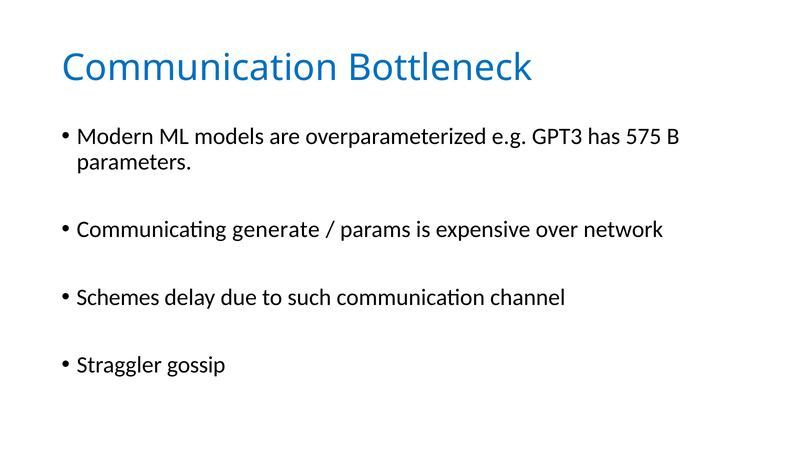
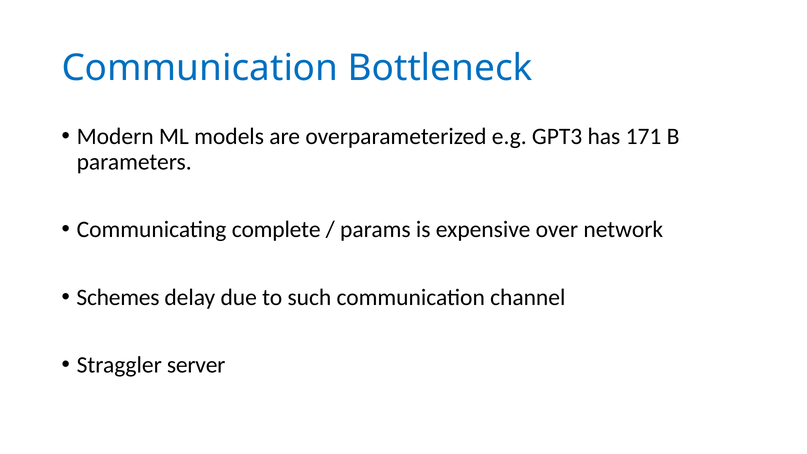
575: 575 -> 171
generate: generate -> complete
gossip: gossip -> server
